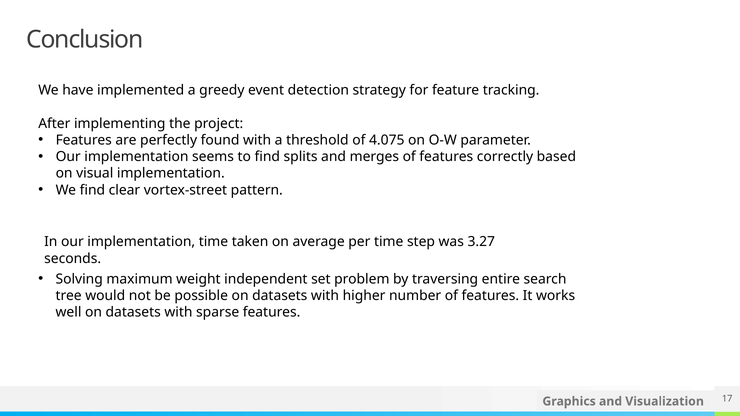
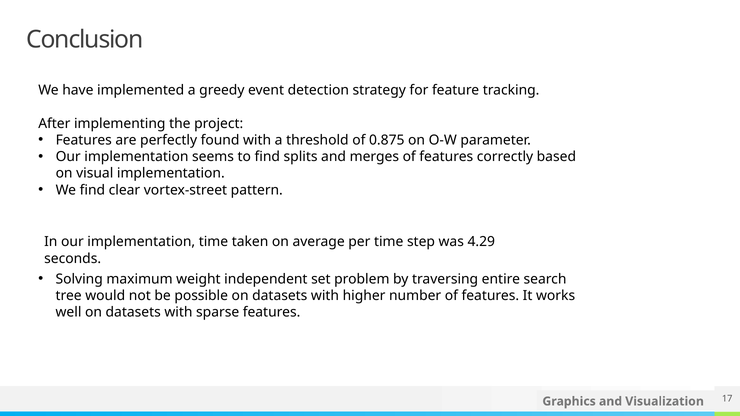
4.075: 4.075 -> 0.875
3.27: 3.27 -> 4.29
